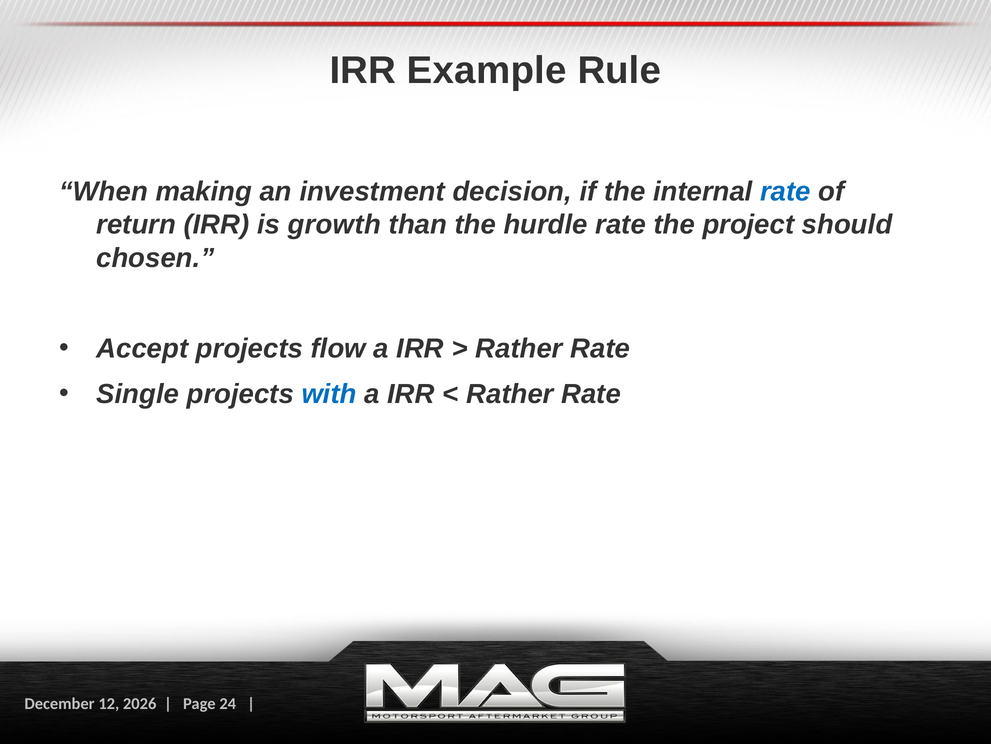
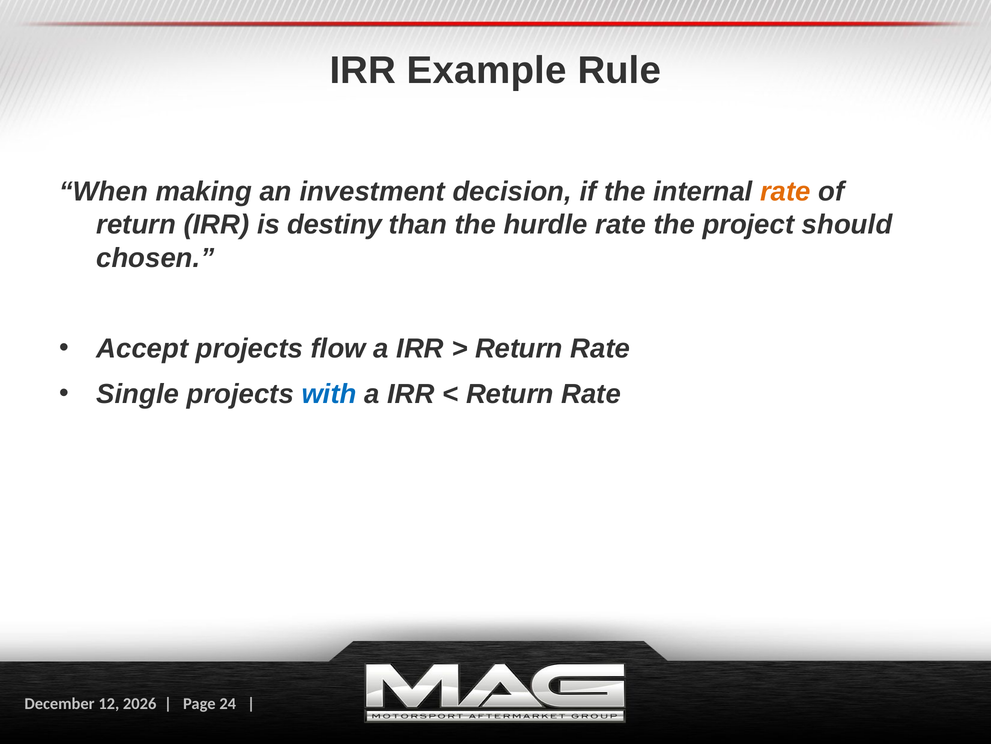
rate at (785, 192) colour: blue -> orange
growth: growth -> destiny
Rather at (519, 349): Rather -> Return
Rather at (510, 394): Rather -> Return
